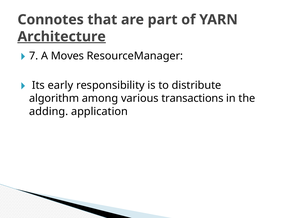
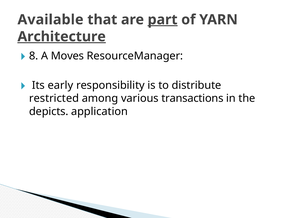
Connotes: Connotes -> Available
part underline: none -> present
7: 7 -> 8
algorithm: algorithm -> restricted
adding: adding -> depicts
